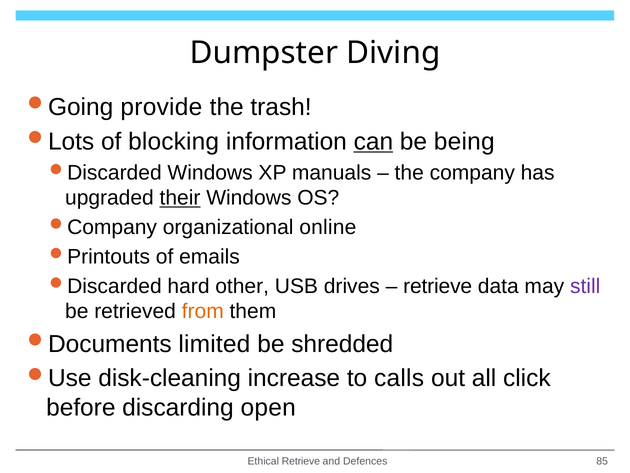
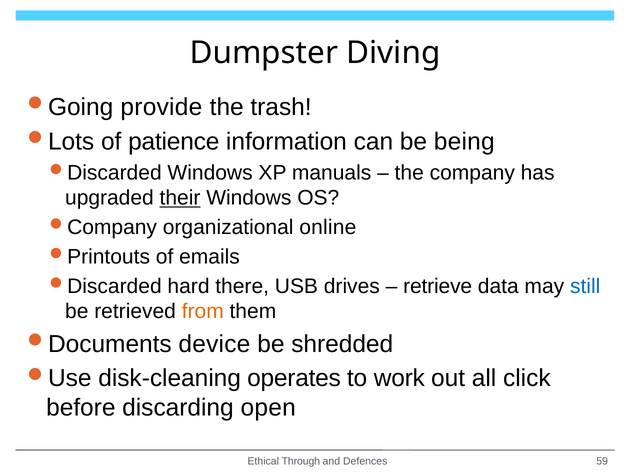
blocking: blocking -> patience
can underline: present -> none
other: other -> there
still colour: purple -> blue
limited: limited -> device
increase: increase -> operates
calls: calls -> work
Ethical Retrieve: Retrieve -> Through
85: 85 -> 59
